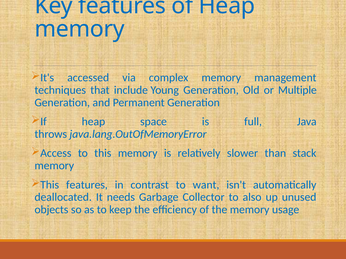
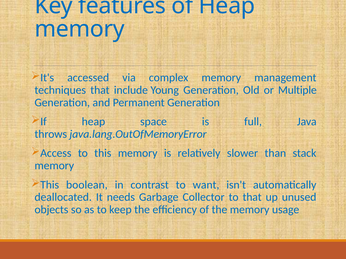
This features: features -> boolean
to also: also -> that
